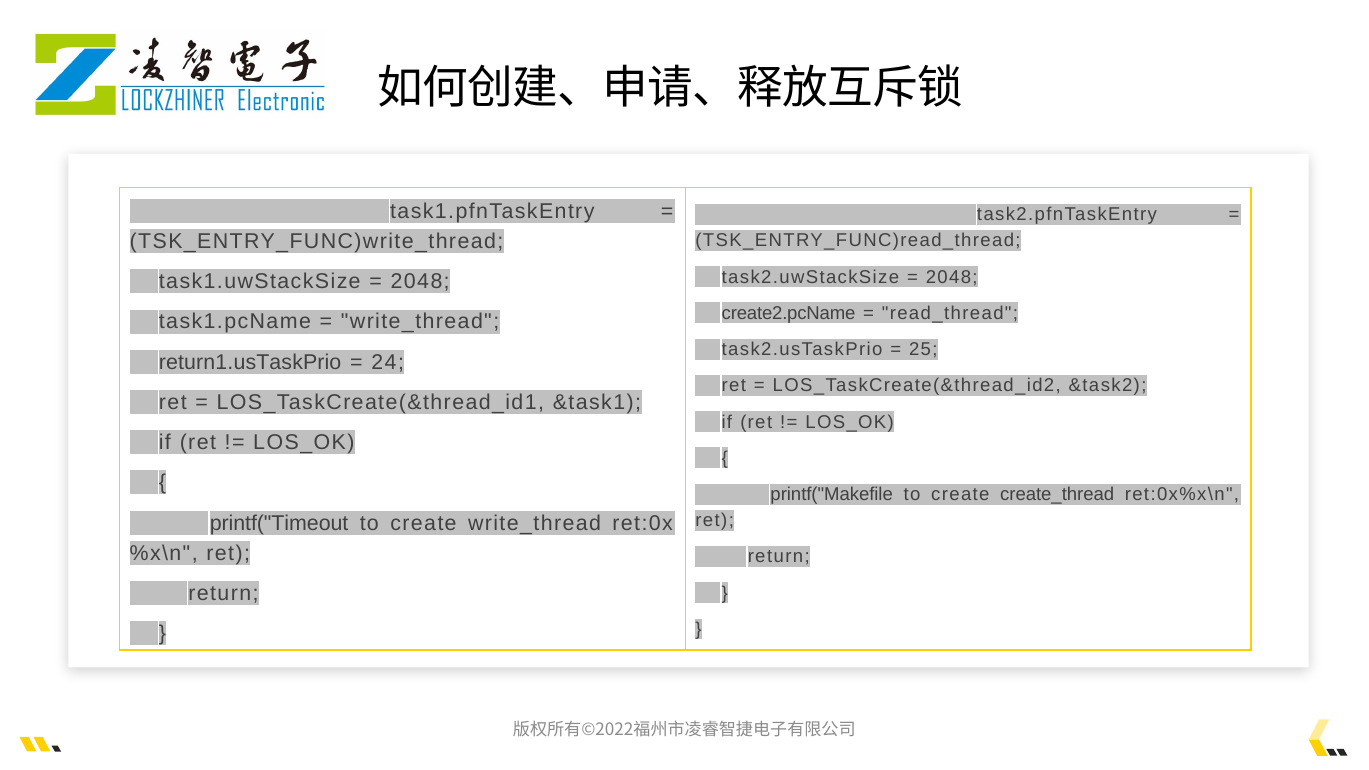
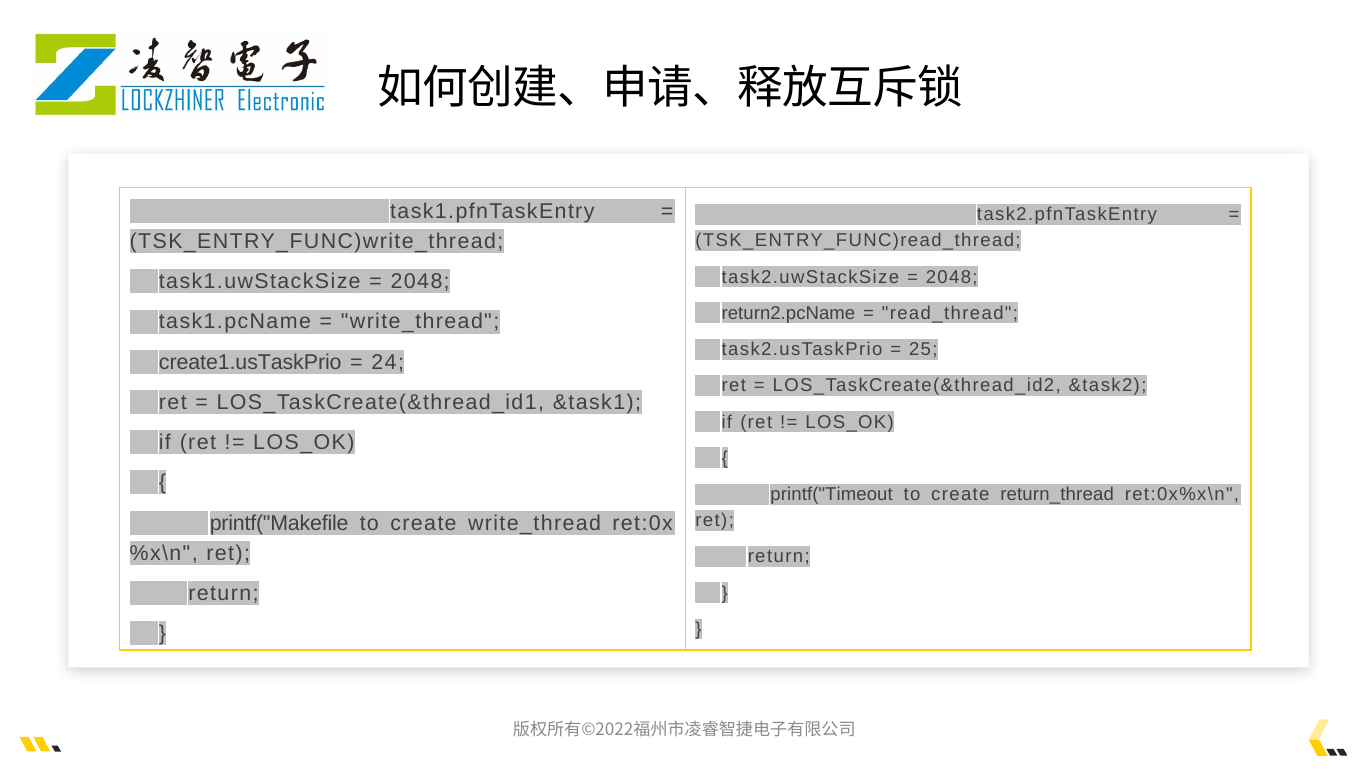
create2.pcName: create2.pcName -> return2.pcName
return1.usTaskPrio: return1.usTaskPrio -> create1.usTaskPrio
printf("Makefile: printf("Makefile -> printf("Timeout
create_thread: create_thread -> return_thread
printf("Timeout: printf("Timeout -> printf("Makefile
